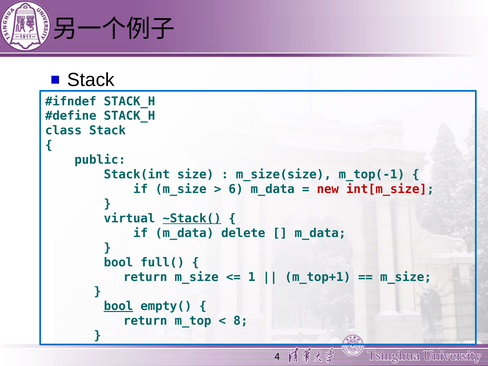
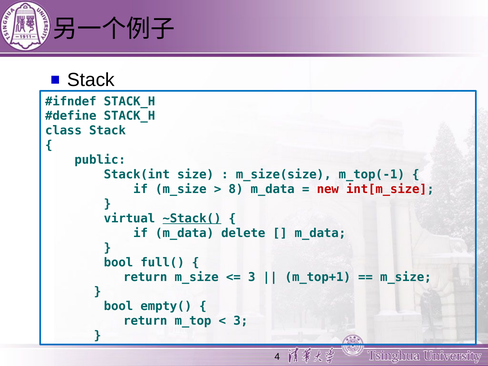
6: 6 -> 8
1 at (252, 277): 1 -> 3
bool at (118, 306) underline: present -> none
8 at (241, 321): 8 -> 3
